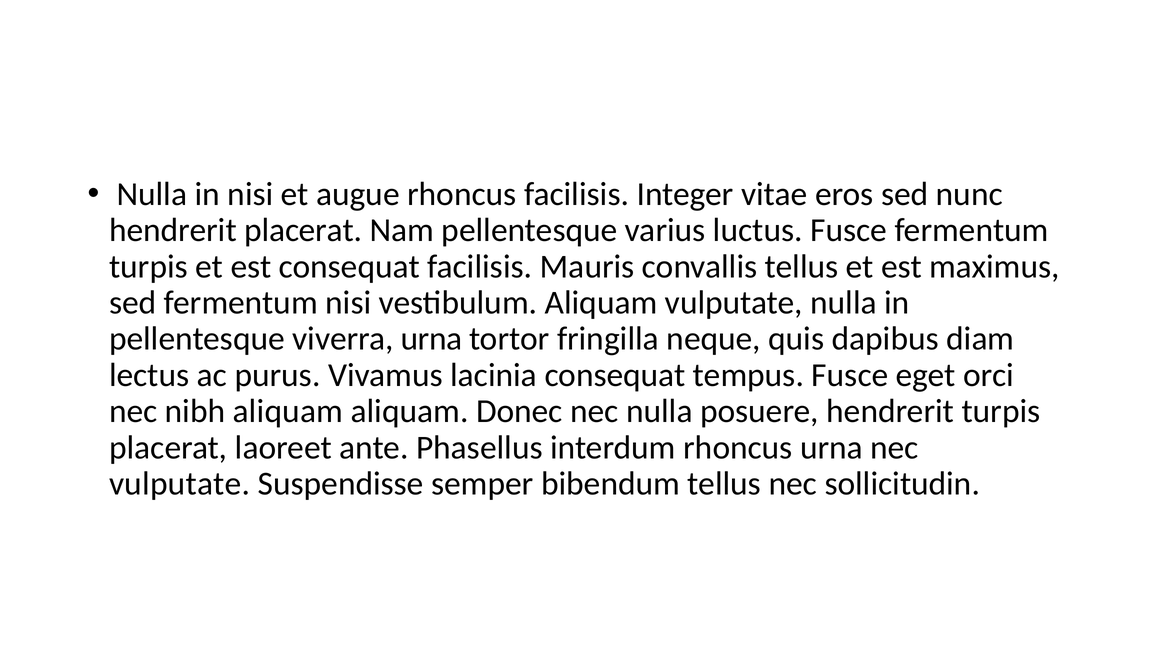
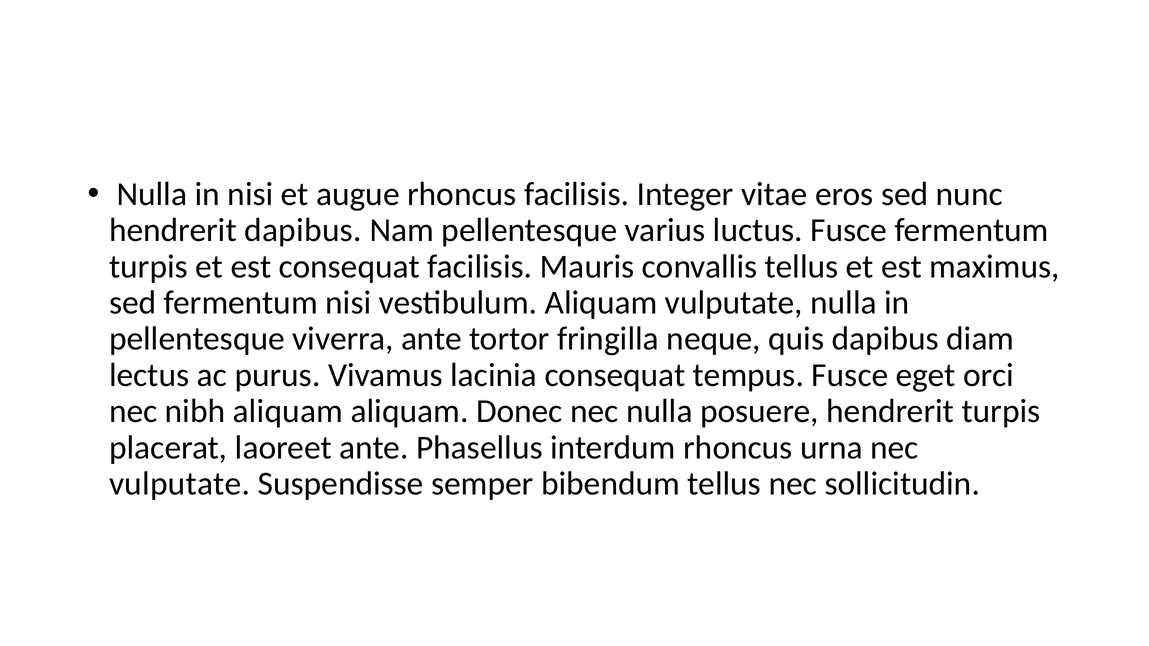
hendrerit placerat: placerat -> dapibus
viverra urna: urna -> ante
